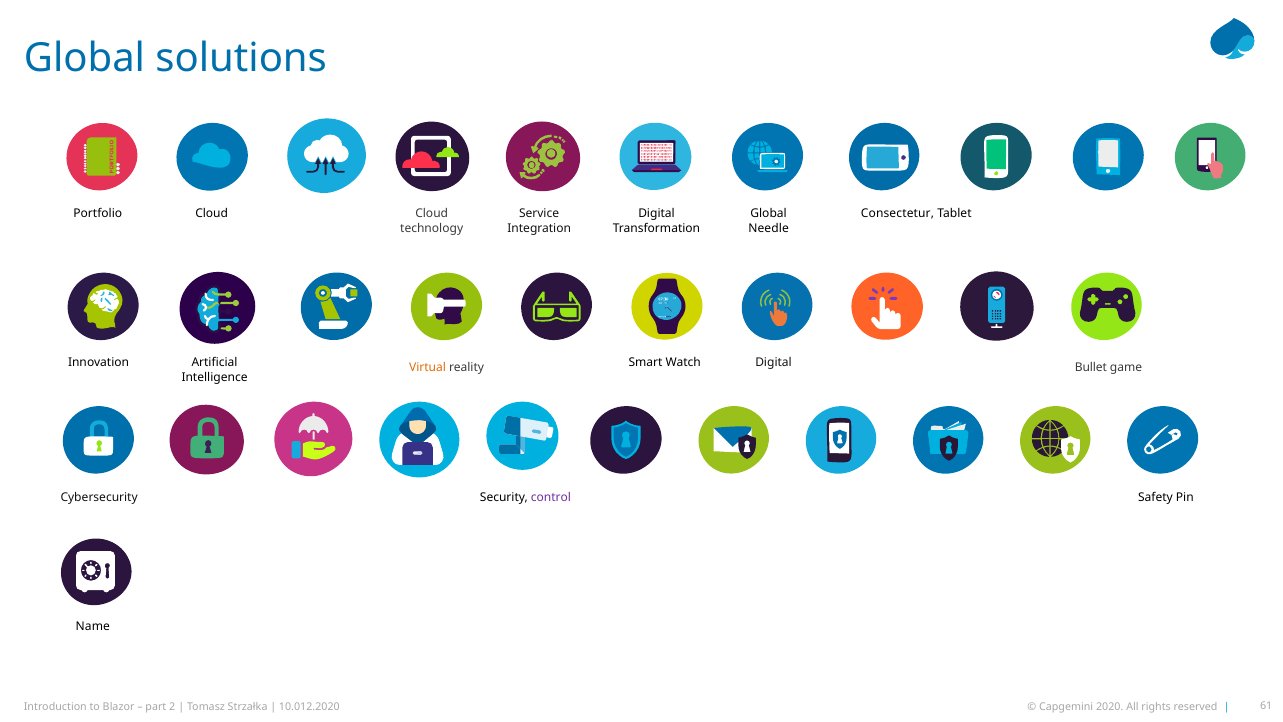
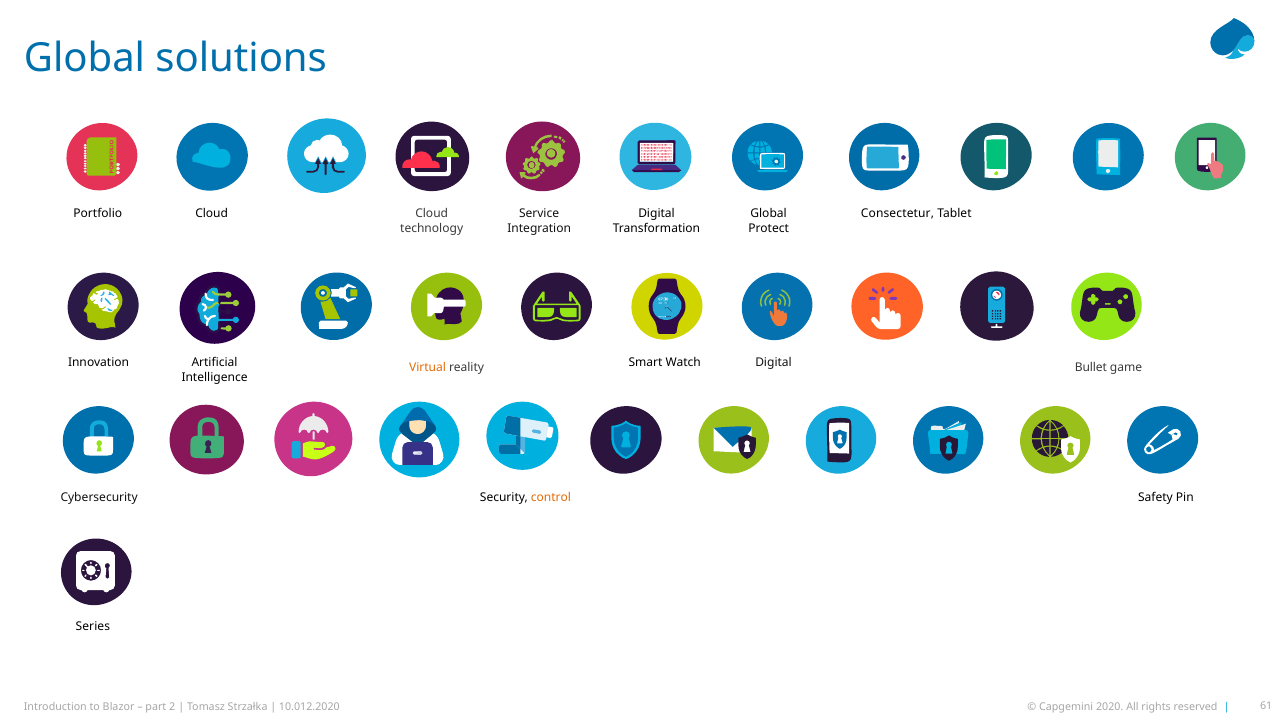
Needle: Needle -> Protect
control colour: purple -> orange
Name: Name -> Series
